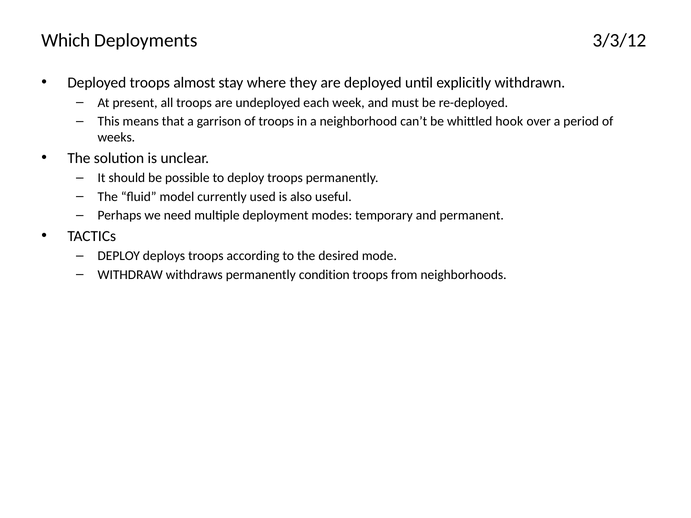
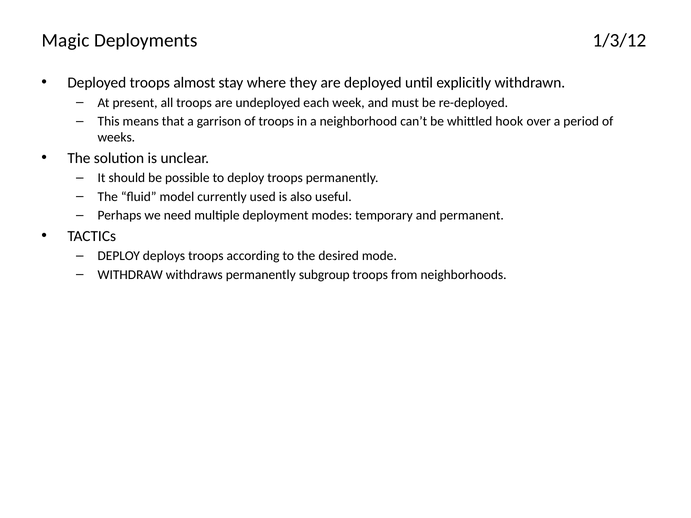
Which: Which -> Magic
3/3/12: 3/3/12 -> 1/3/12
condition: condition -> subgroup
